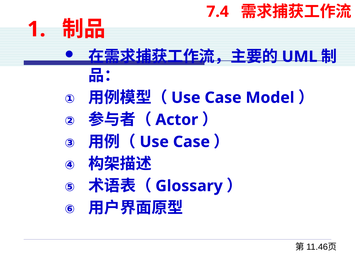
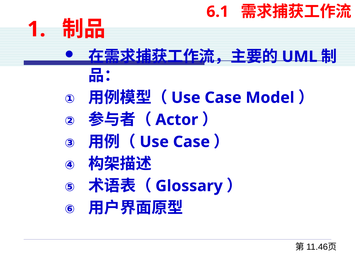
7.4: 7.4 -> 6.1
